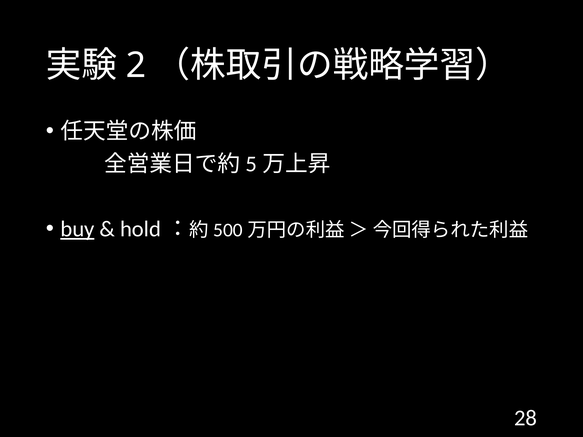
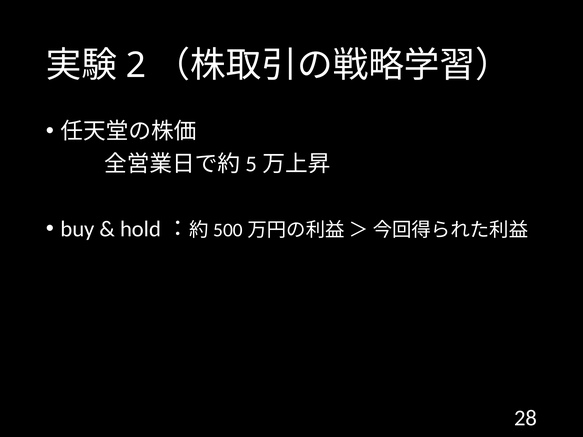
buy underline: present -> none
